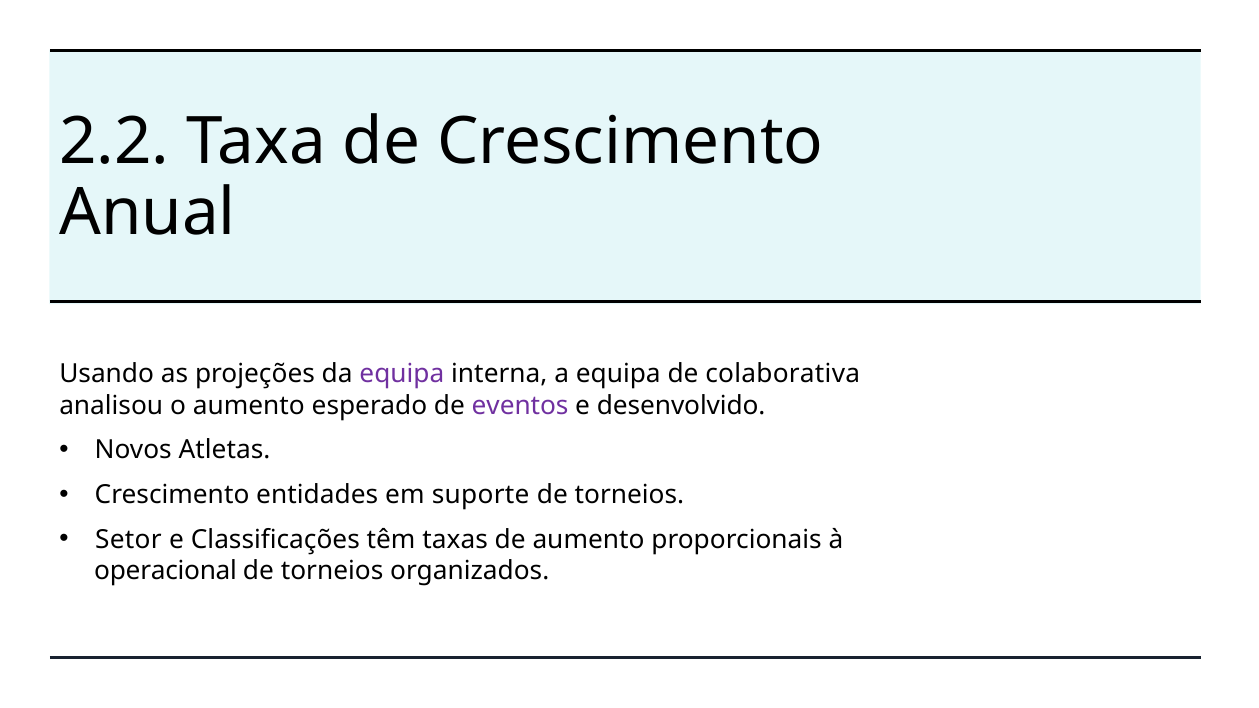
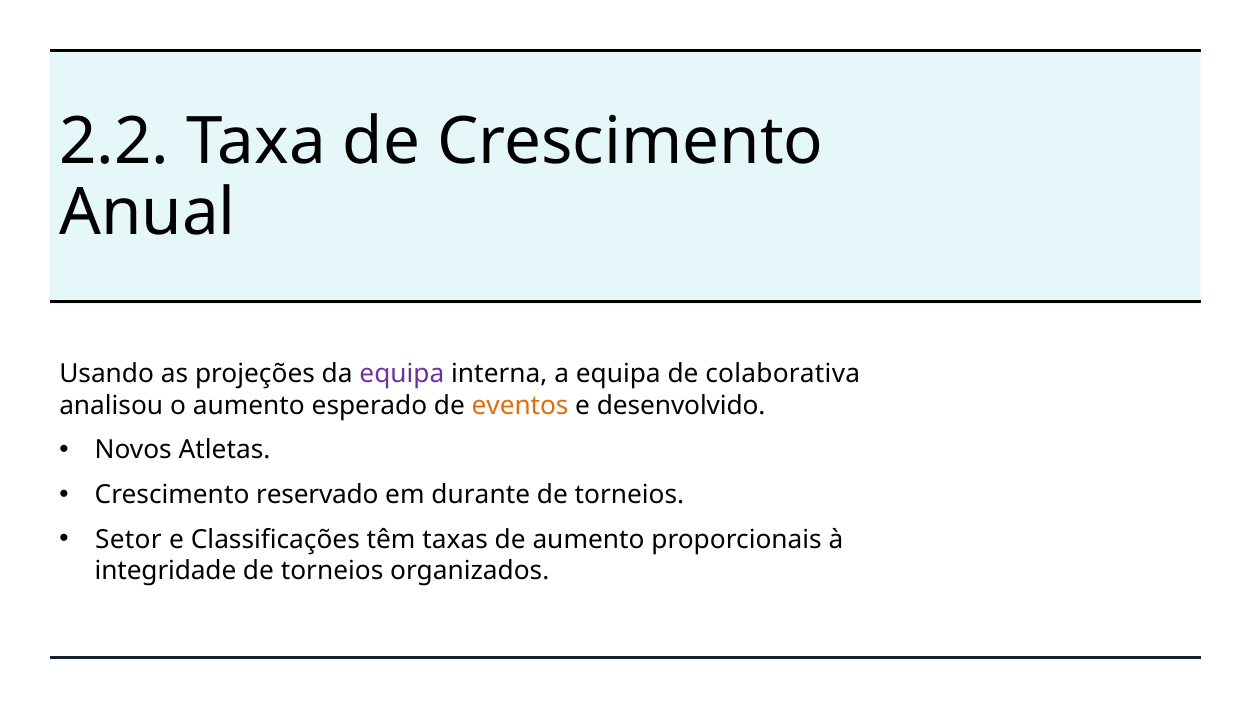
eventos colour: purple -> orange
entidades: entidades -> reservado
suporte: suporte -> durante
operacional: operacional -> integridade
